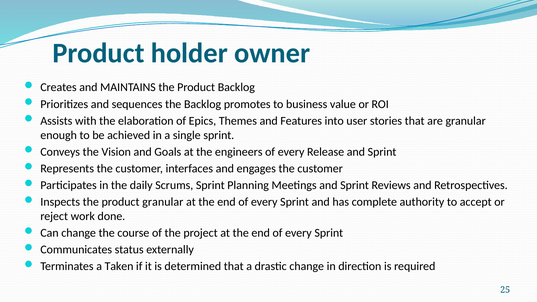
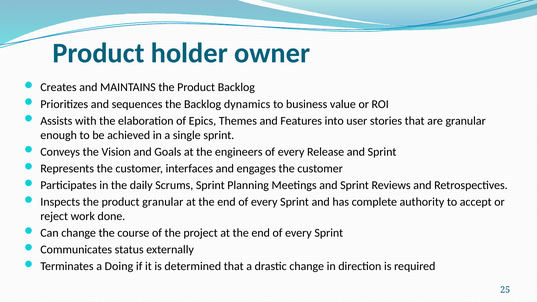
promotes: promotes -> dynamics
Taken: Taken -> Doing
